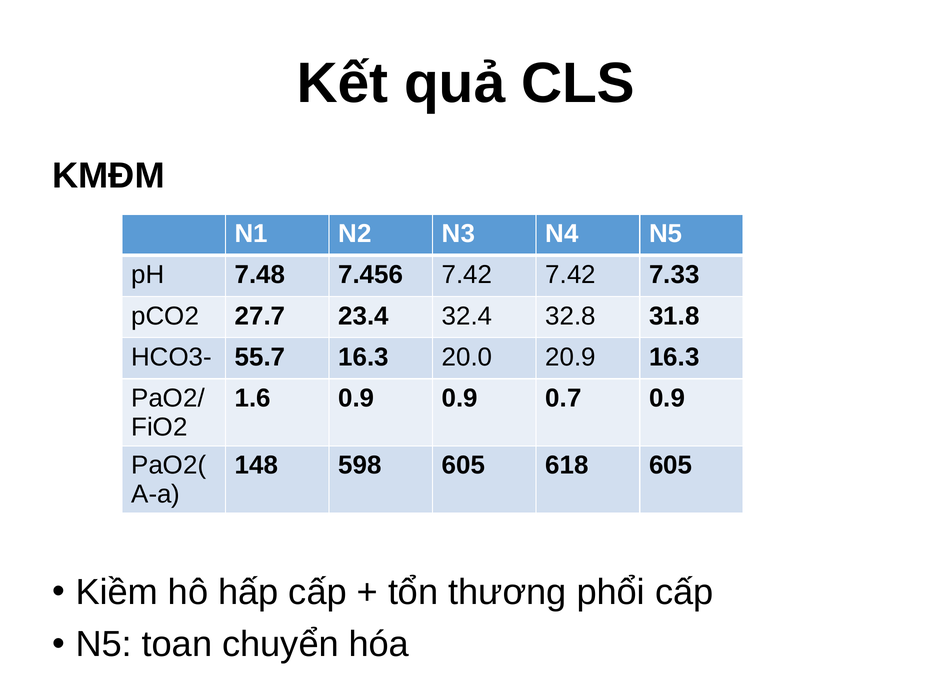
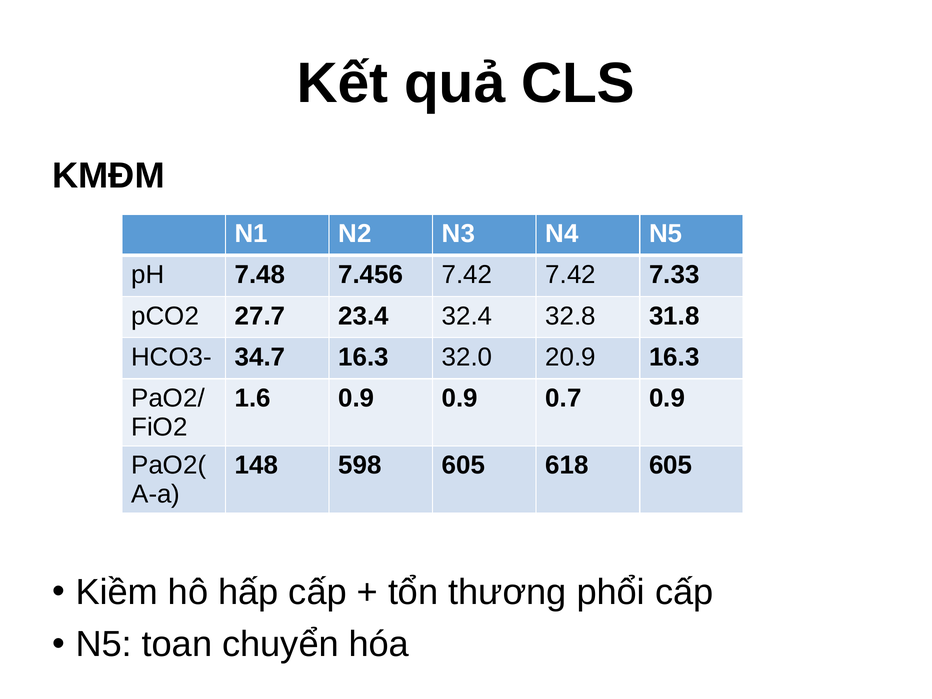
55.7: 55.7 -> 34.7
20.0: 20.0 -> 32.0
